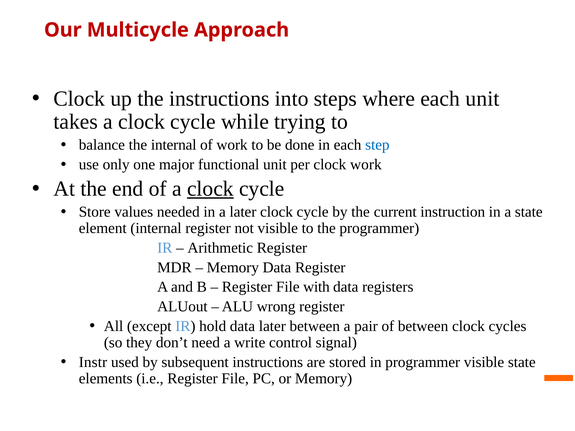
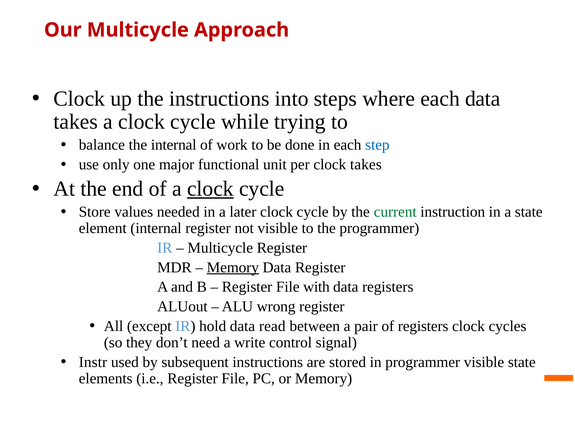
each unit: unit -> data
clock work: work -> takes
current colour: black -> green
Arithmetic at (220, 248): Arithmetic -> Multicycle
Memory at (233, 268) underline: none -> present
data later: later -> read
of between: between -> registers
